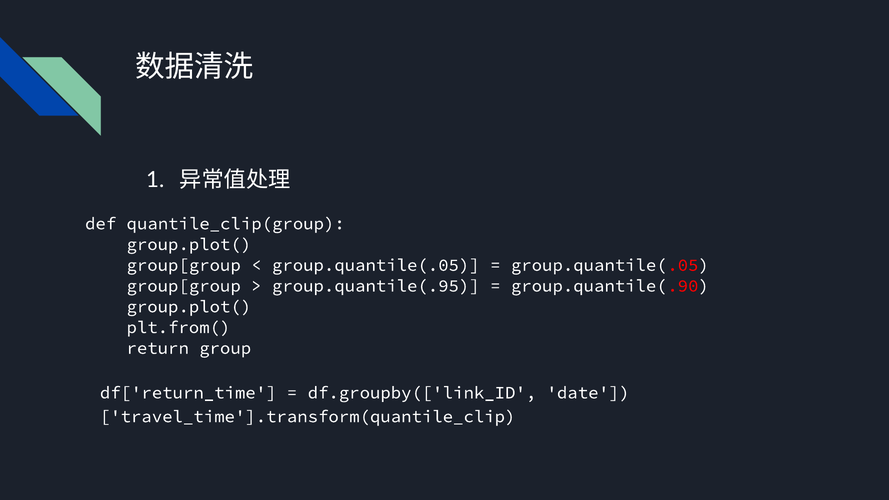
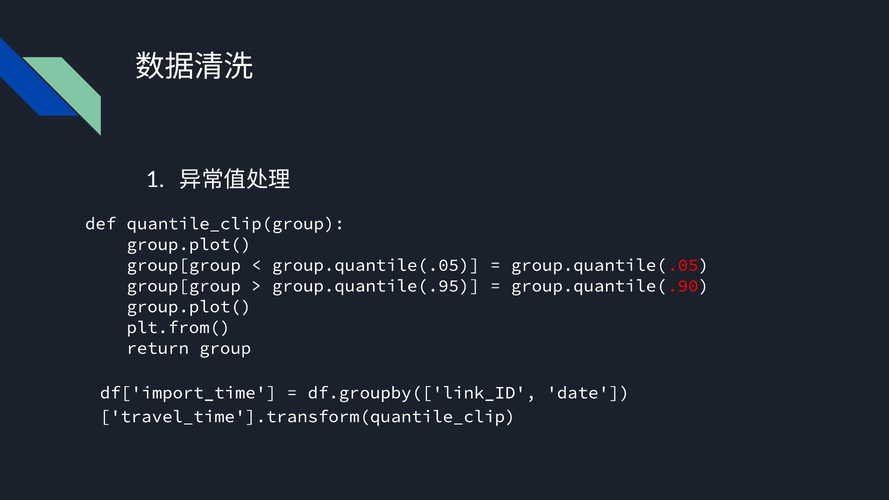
df['return_time: df['return_time -> df['import_time
